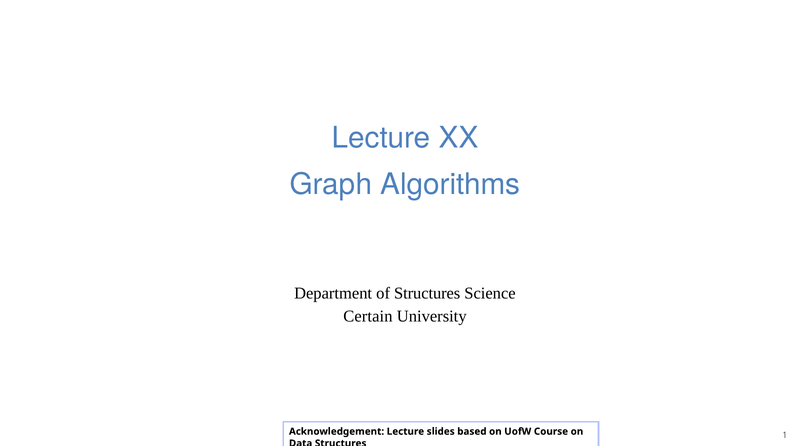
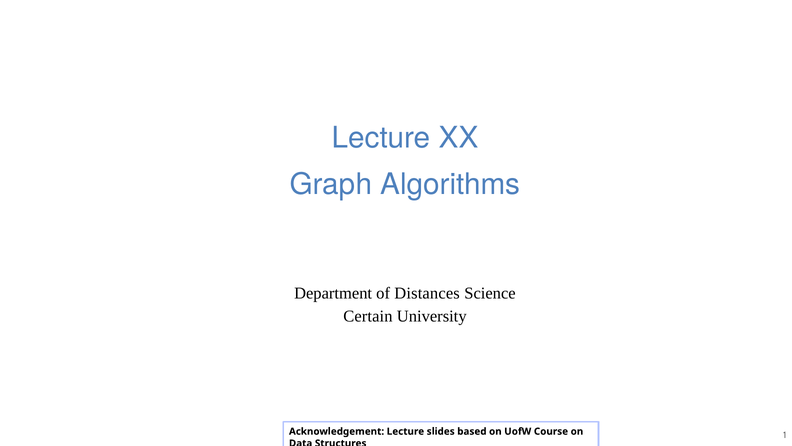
of Structures: Structures -> Distances
